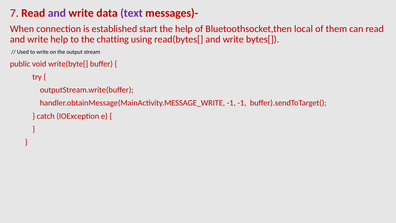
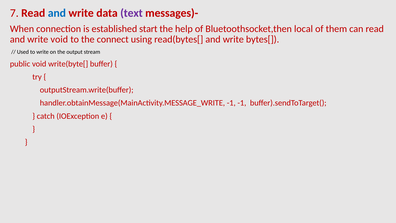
and at (57, 13) colour: purple -> blue
write help: help -> void
chatting: chatting -> connect
